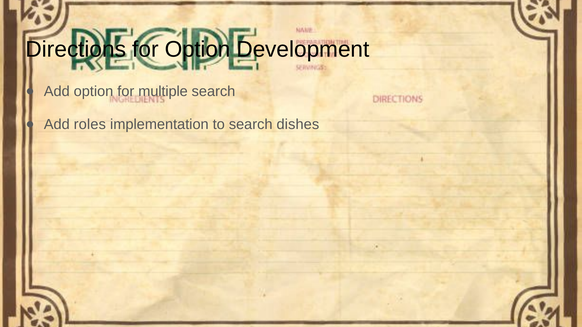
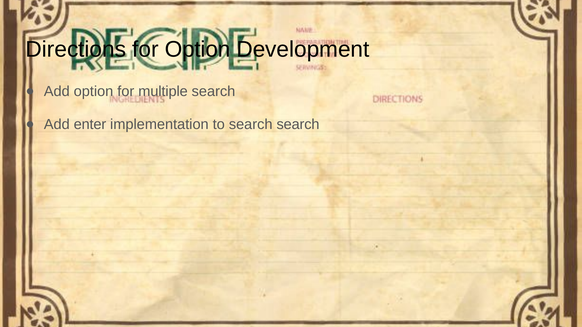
roles: roles -> enter
search dishes: dishes -> search
